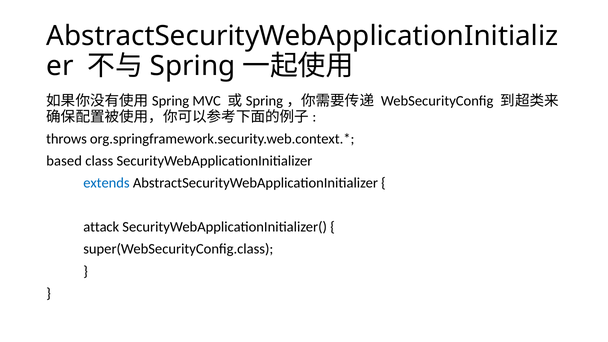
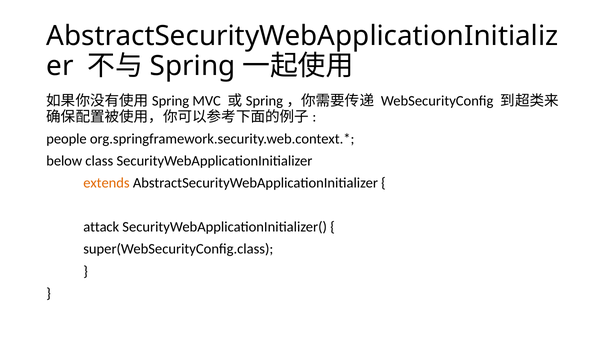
throws: throws -> people
based: based -> below
extends colour: blue -> orange
